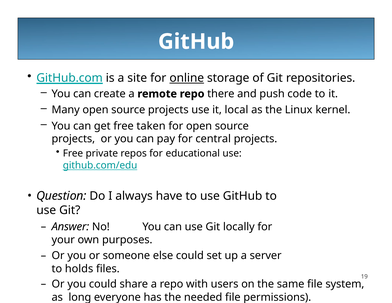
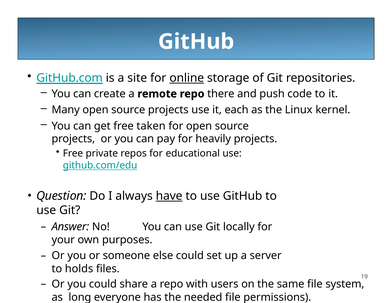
local: local -> each
central: central -> heavily
have underline: none -> present
